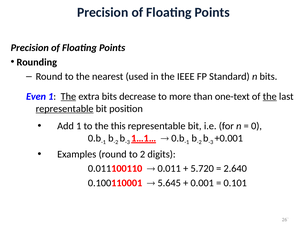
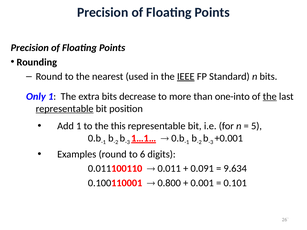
IEEE underline: none -> present
Even: Even -> Only
The at (68, 96) underline: present -> none
one-text: one-text -> one-into
0: 0 -> 5
2: 2 -> 6
5.720: 5.720 -> 0.091
2.640: 2.640 -> 9.634
5.645: 5.645 -> 0.800
